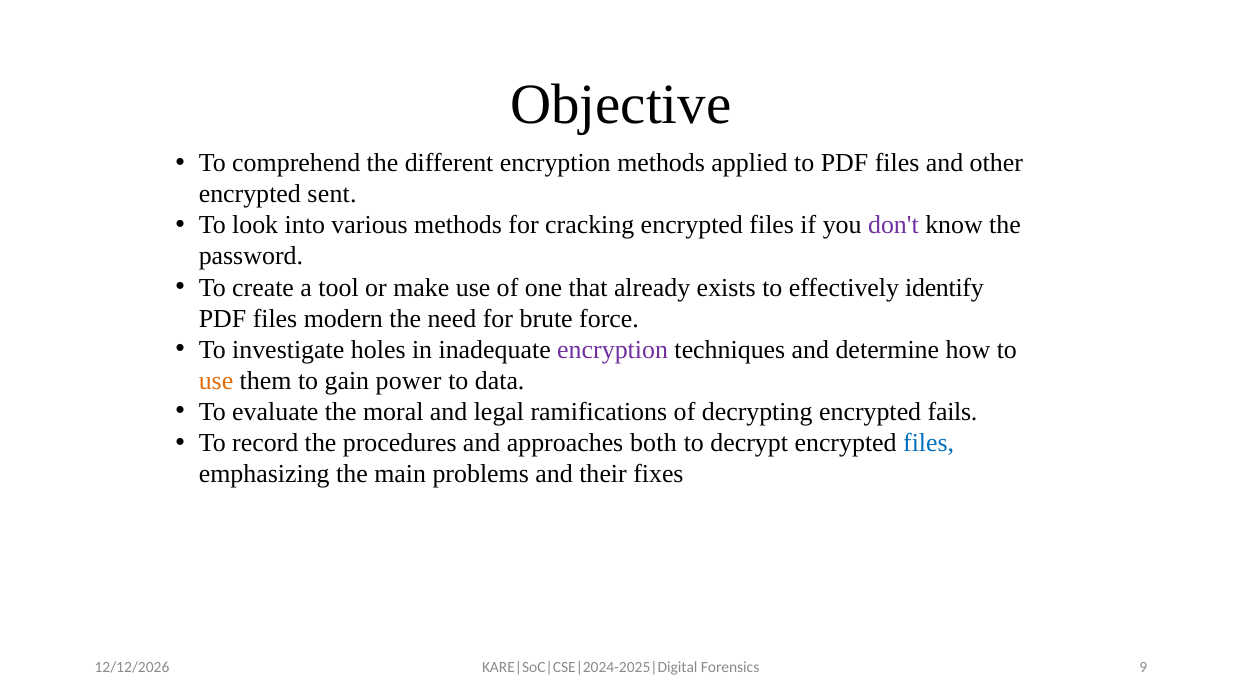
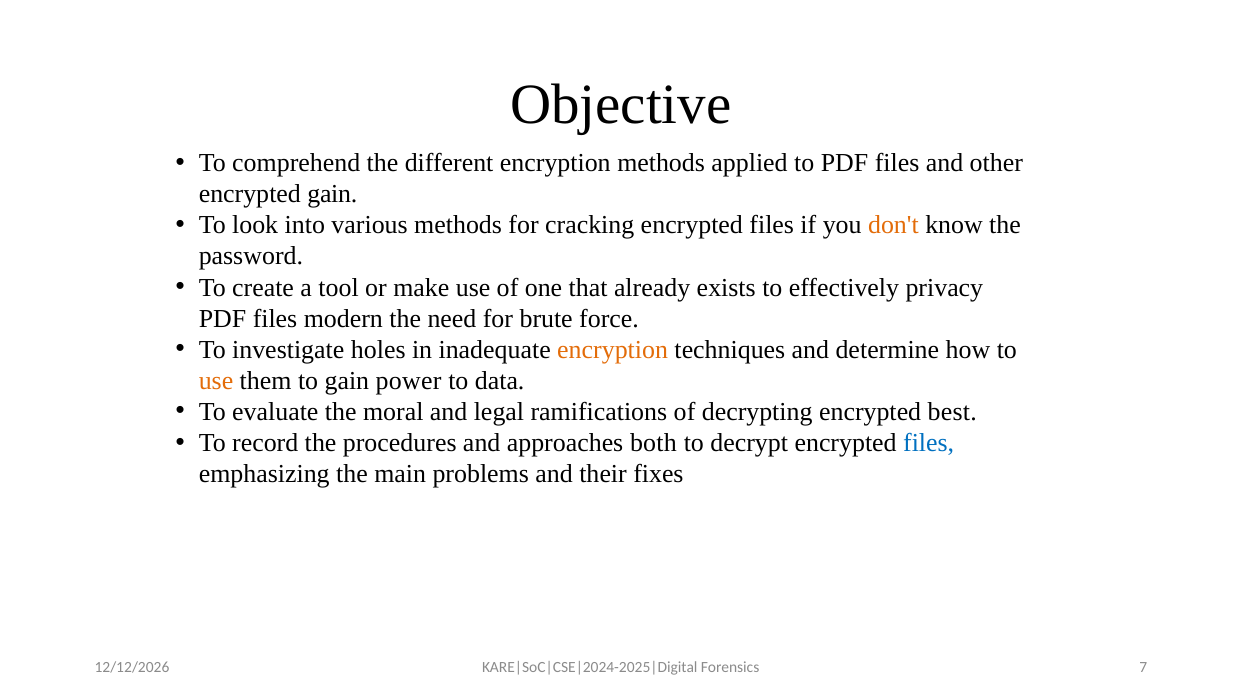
encrypted sent: sent -> gain
don't colour: purple -> orange
identify: identify -> privacy
encryption at (613, 349) colour: purple -> orange
fails: fails -> best
9: 9 -> 7
